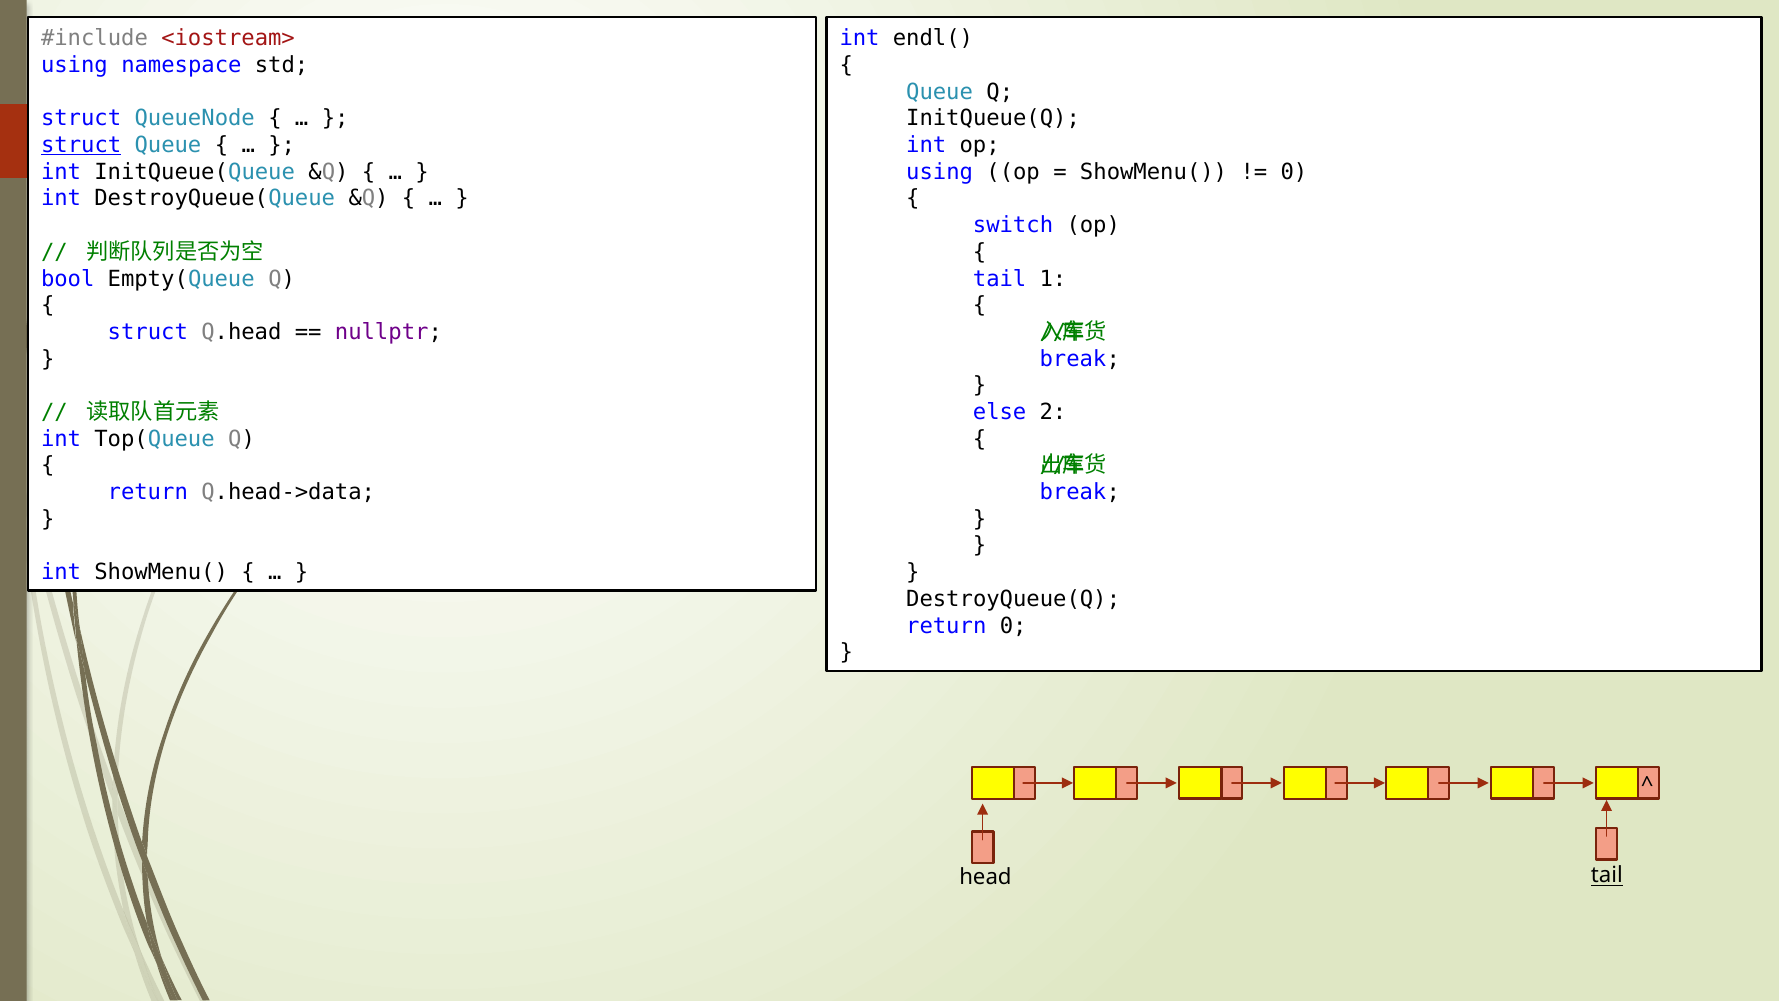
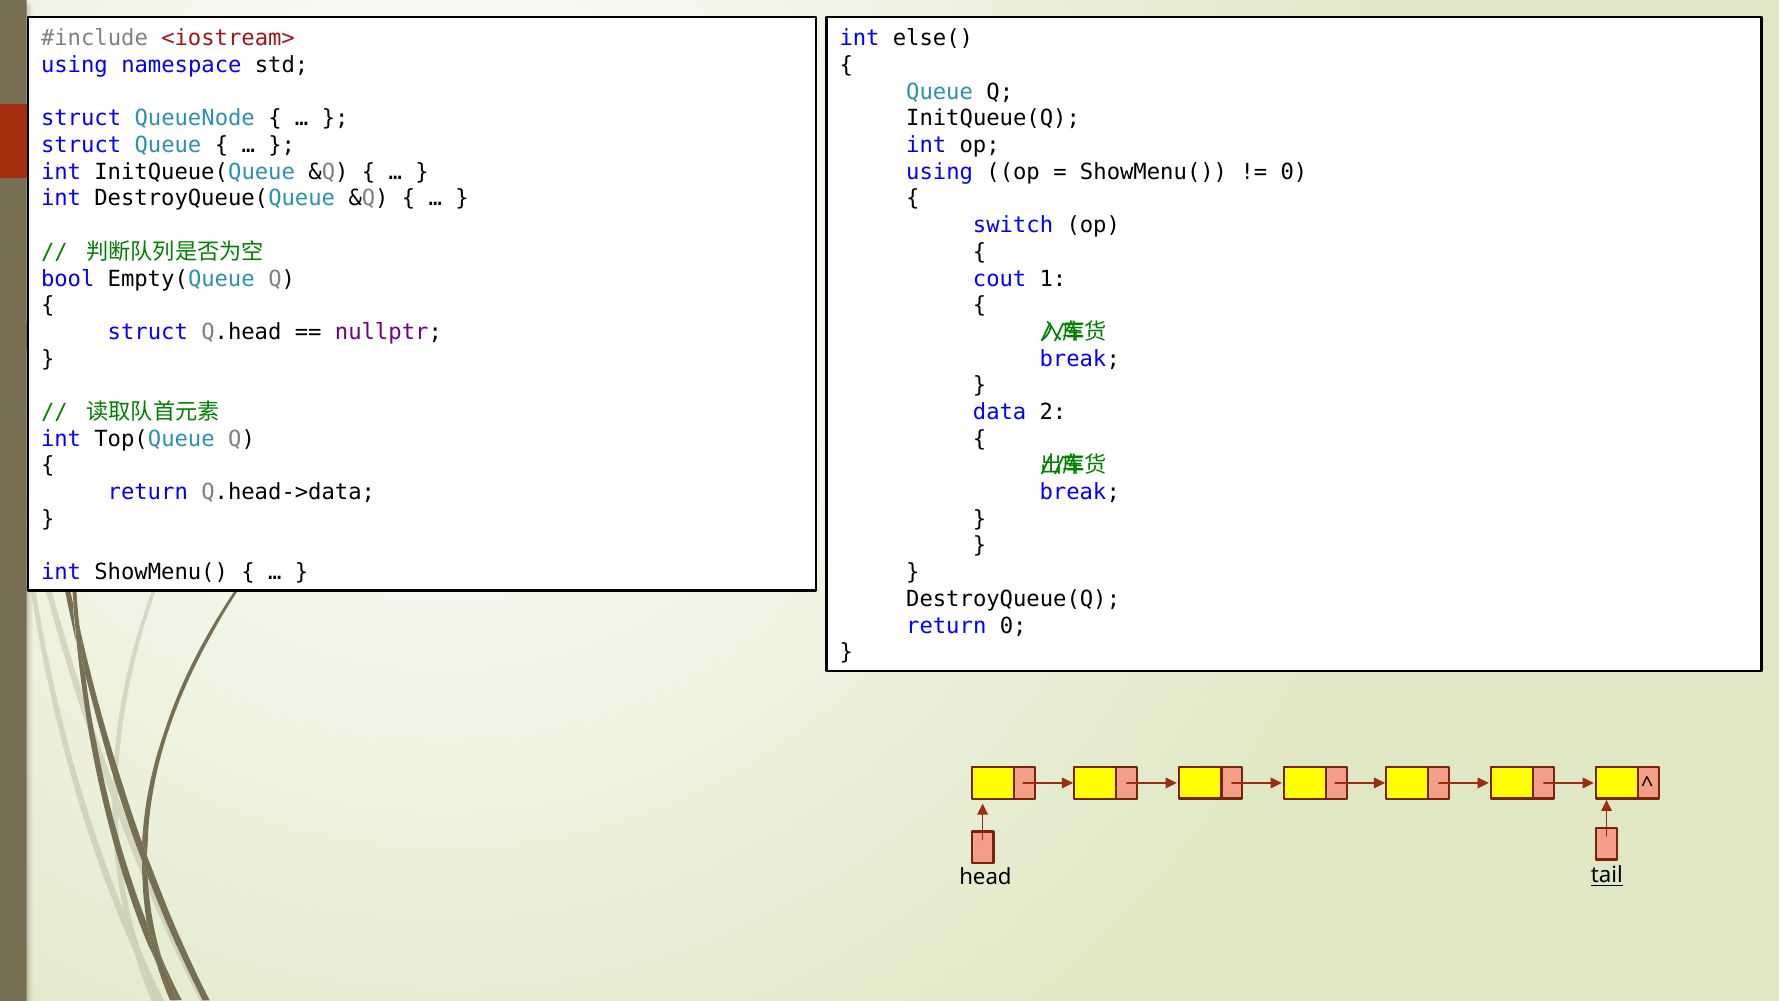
endl(: endl( -> else(
struct at (81, 145) underline: present -> none
tail at (1000, 279): tail -> cout
else: else -> data
